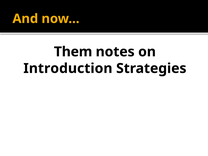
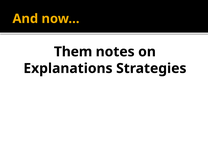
Introduction: Introduction -> Explanations
